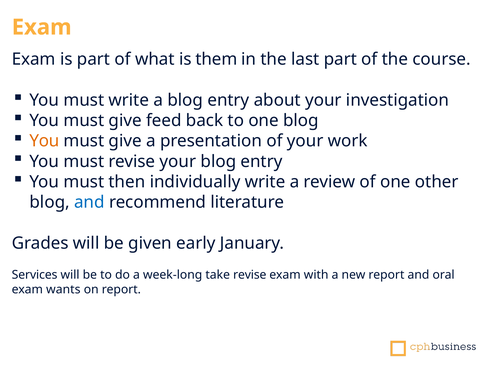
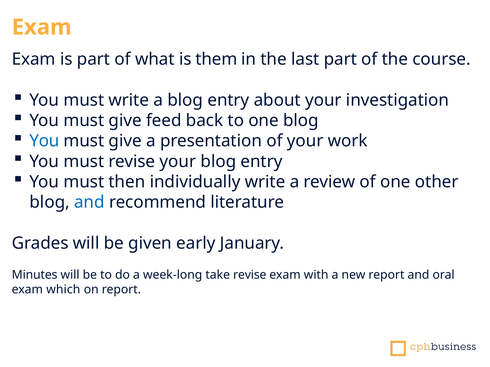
You at (44, 141) colour: orange -> blue
Services: Services -> Minutes
wants: wants -> which
